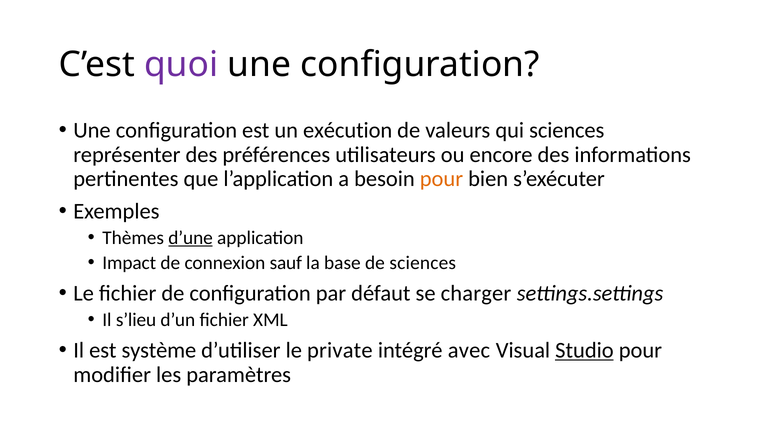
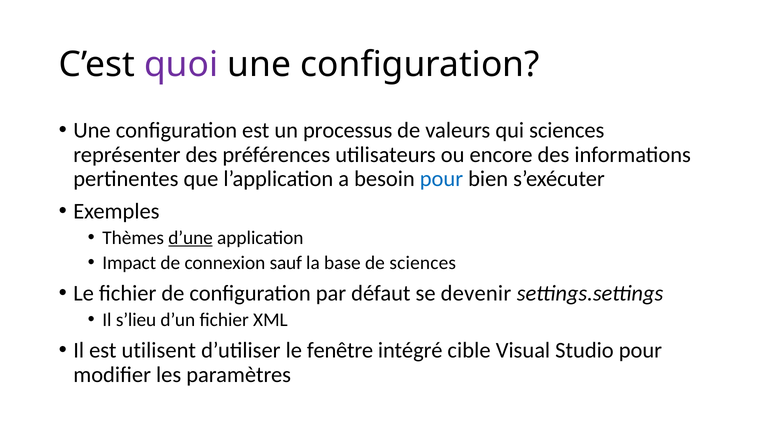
exécution: exécution -> processus
pour at (441, 179) colour: orange -> blue
charger: charger -> devenir
système: système -> utilisent
private: private -> fenêtre
avec: avec -> cible
Studio underline: present -> none
